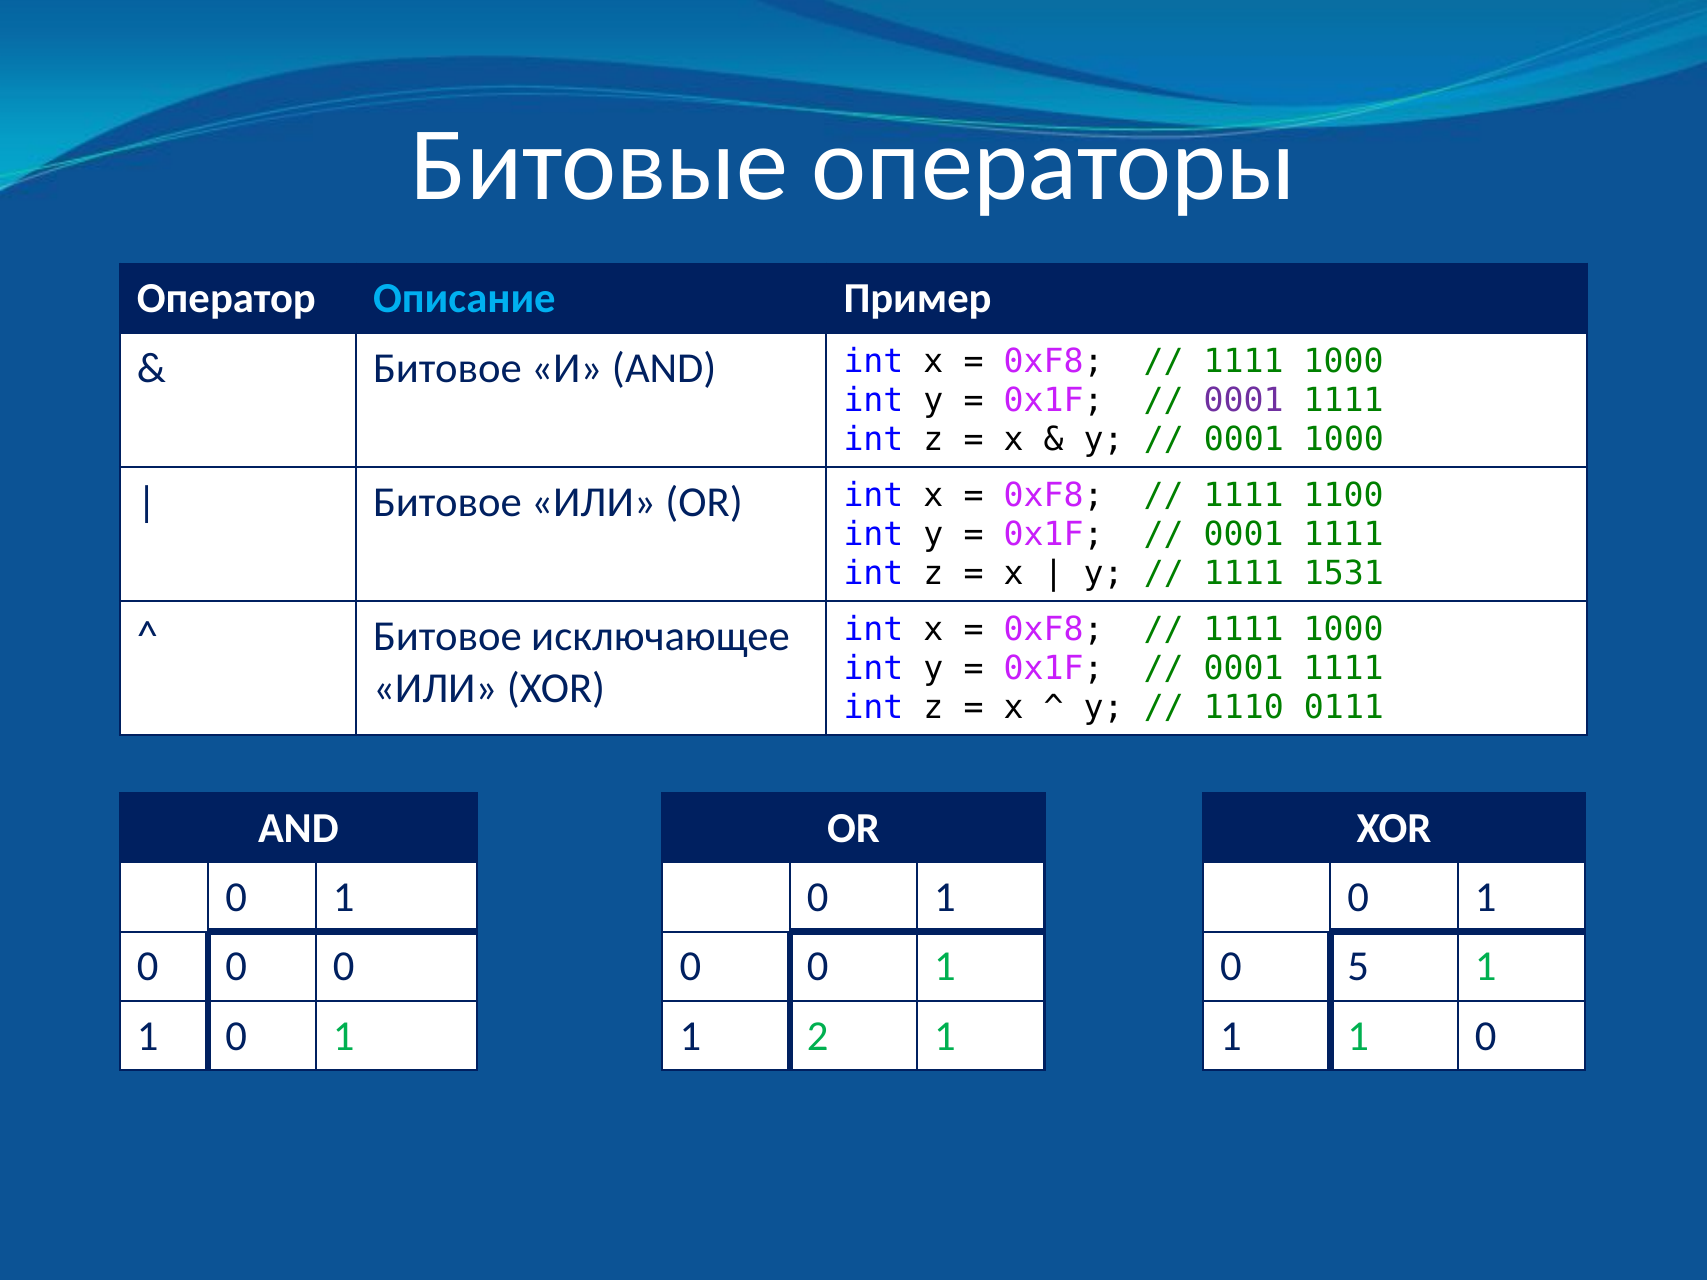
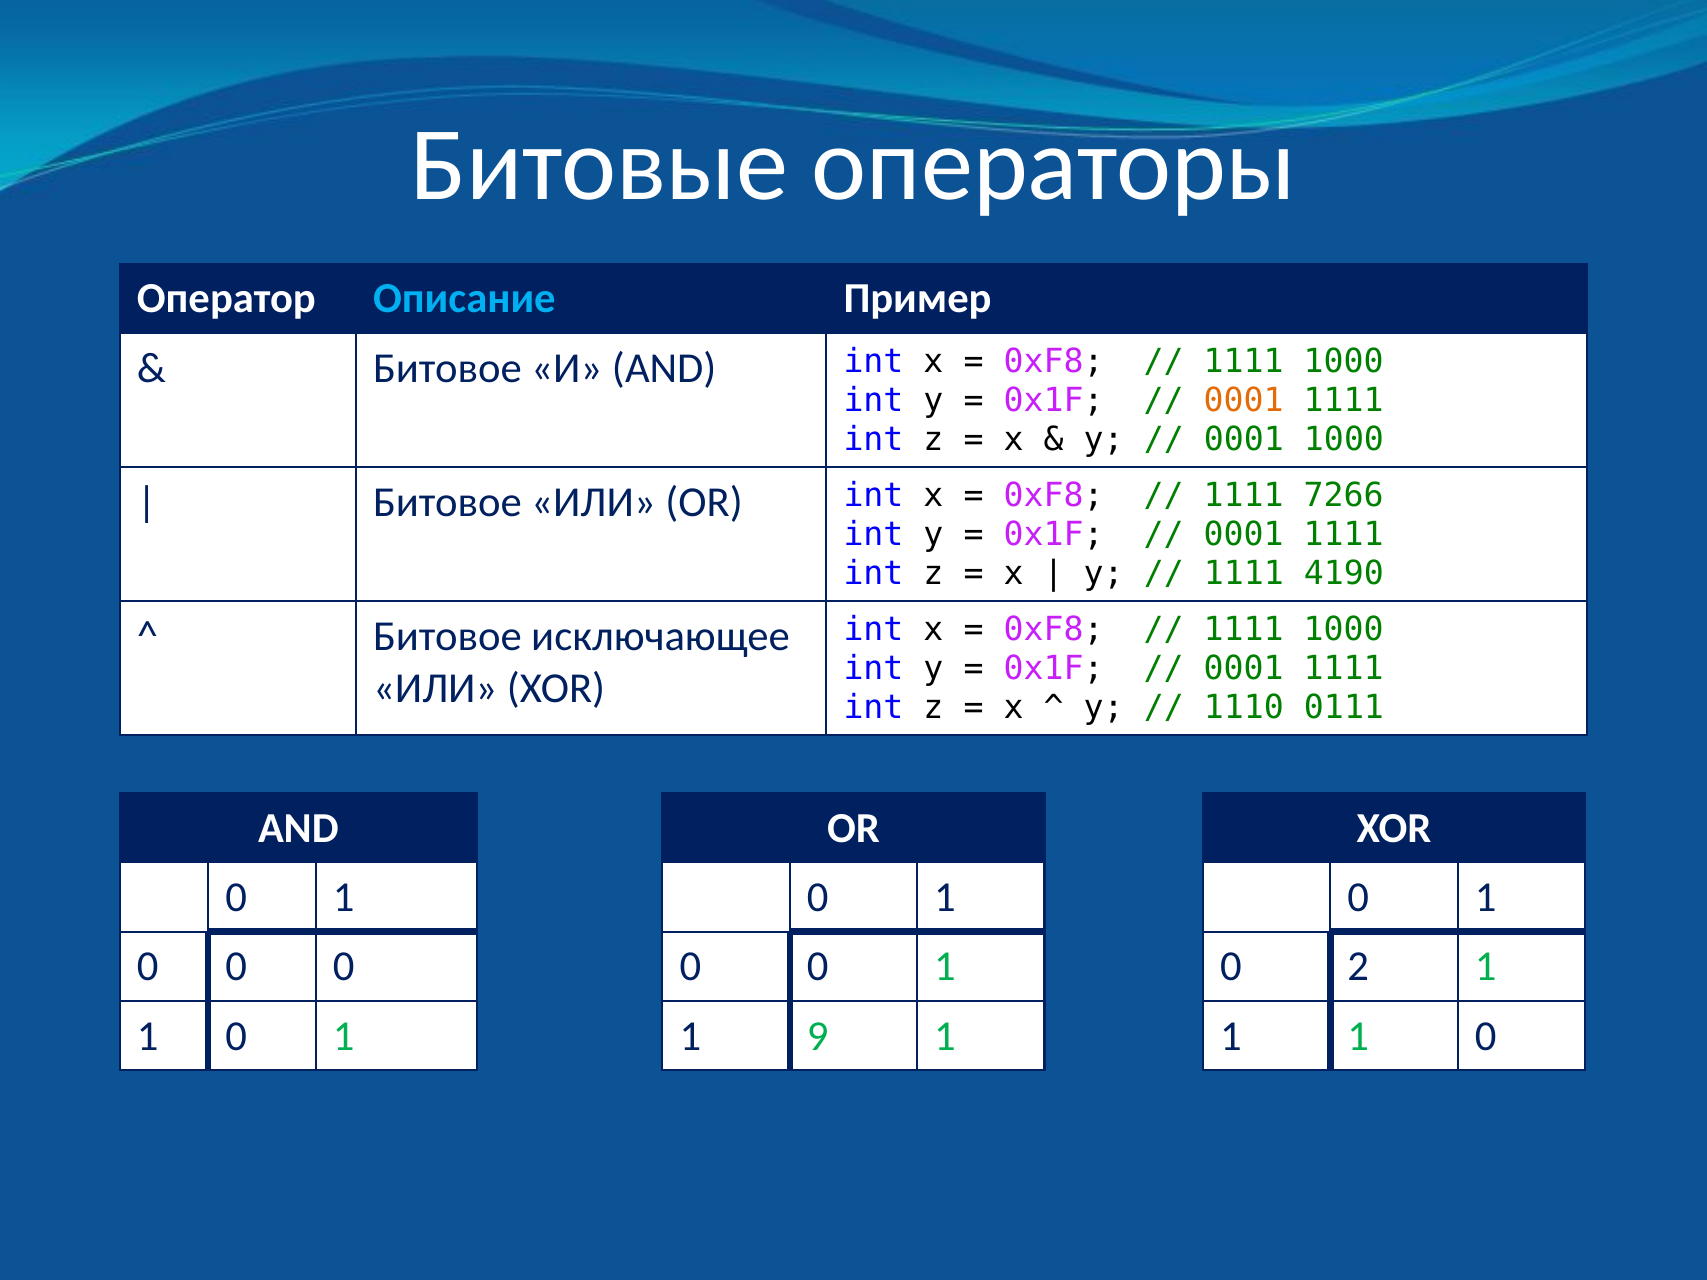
0001 at (1244, 400) colour: purple -> orange
1100: 1100 -> 7266
1531: 1531 -> 4190
5: 5 -> 2
2: 2 -> 9
